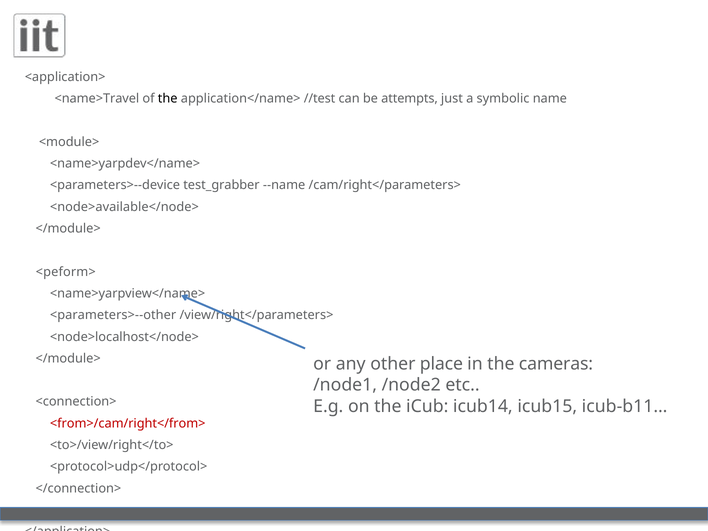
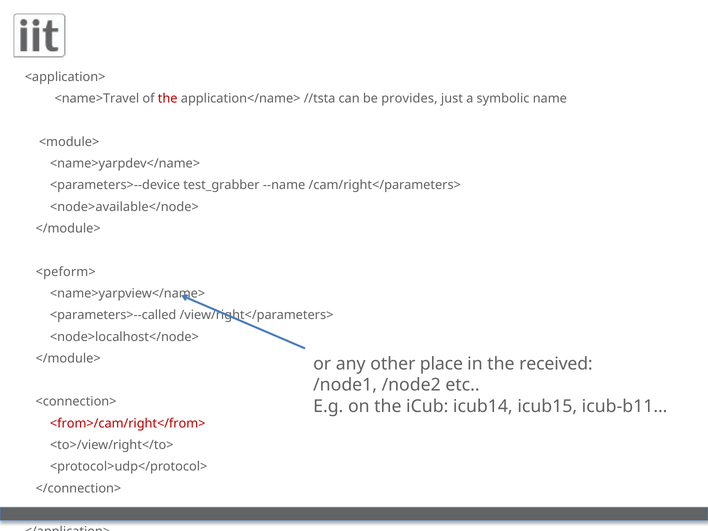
the at (168, 99) colour: black -> red
//test: //test -> //tsta
attempts: attempts -> provides
<parameters>--other: <parameters>--other -> <parameters>--called
cameras: cameras -> received
